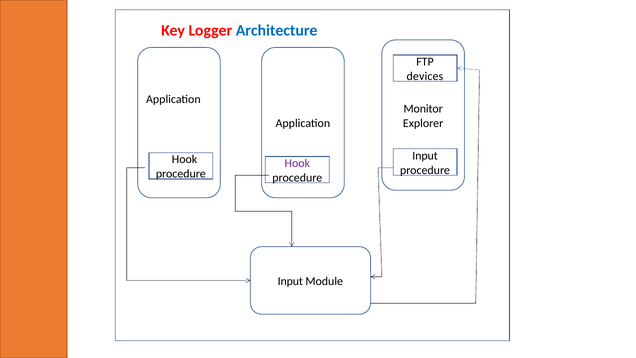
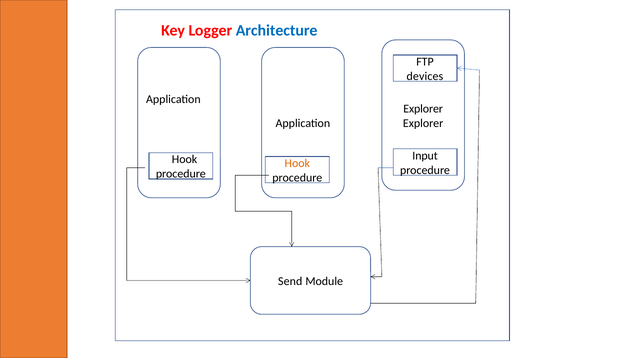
Monitor at (423, 109): Monitor -> Explorer
Hook colour: purple -> orange
Input at (290, 281): Input -> Send
